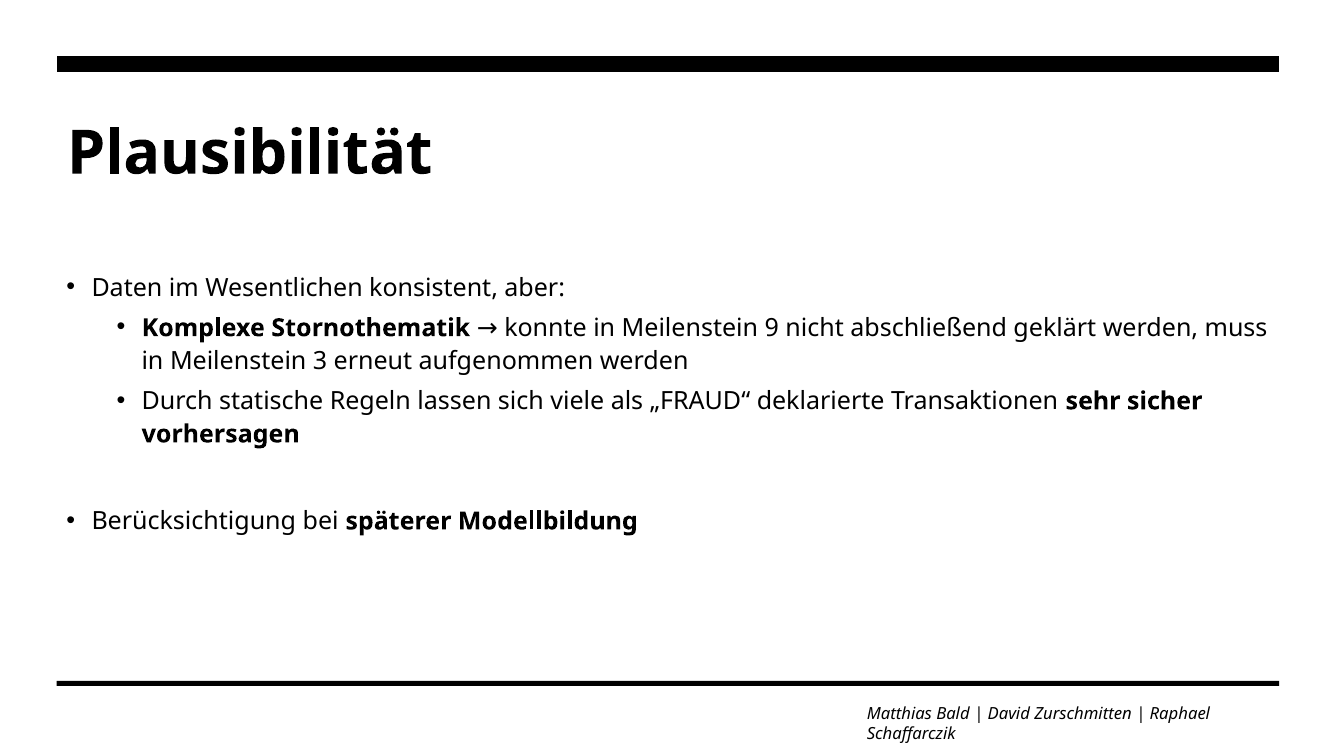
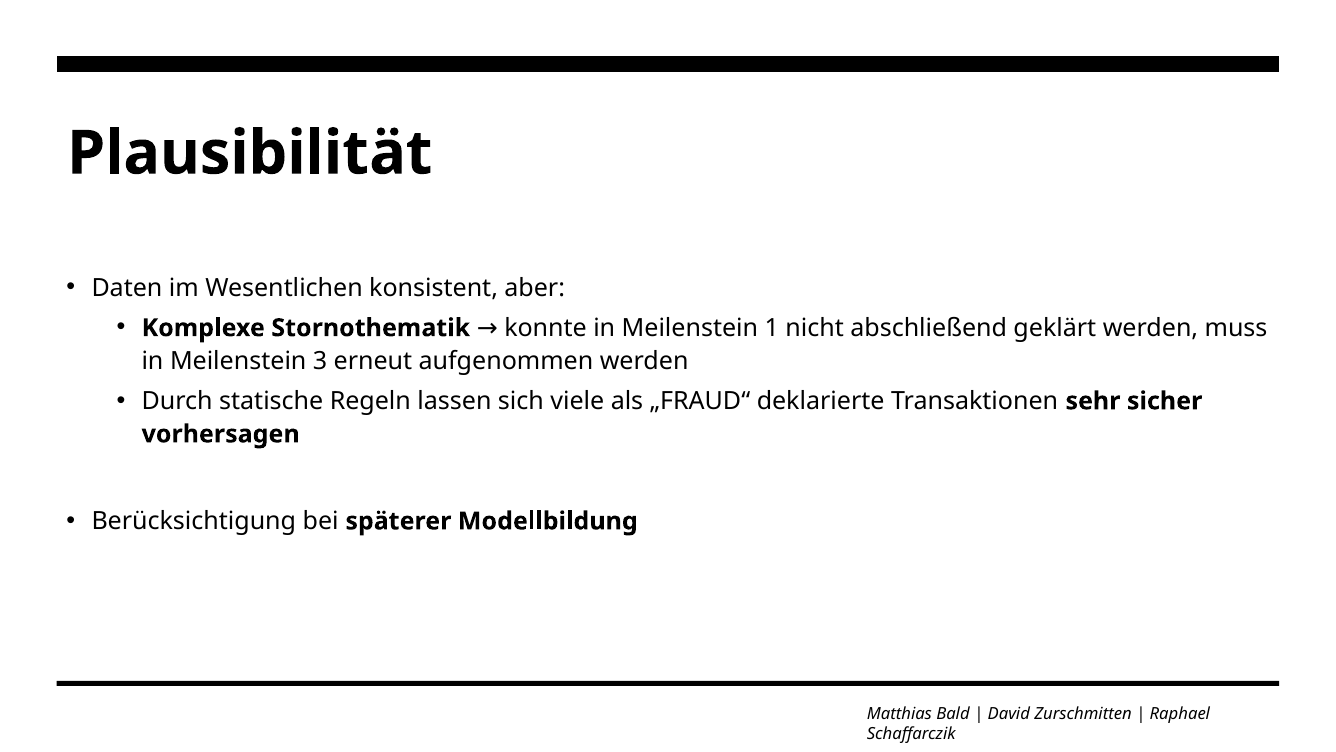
9: 9 -> 1
